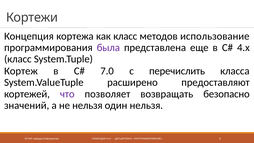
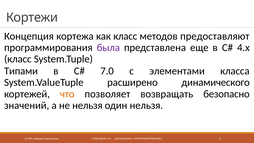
использование: использование -> предоставляют
Кортеж: Кортеж -> Типами
перечислить: перечислить -> элементами
предоставляют: предоставляют -> динамического
что colour: purple -> orange
